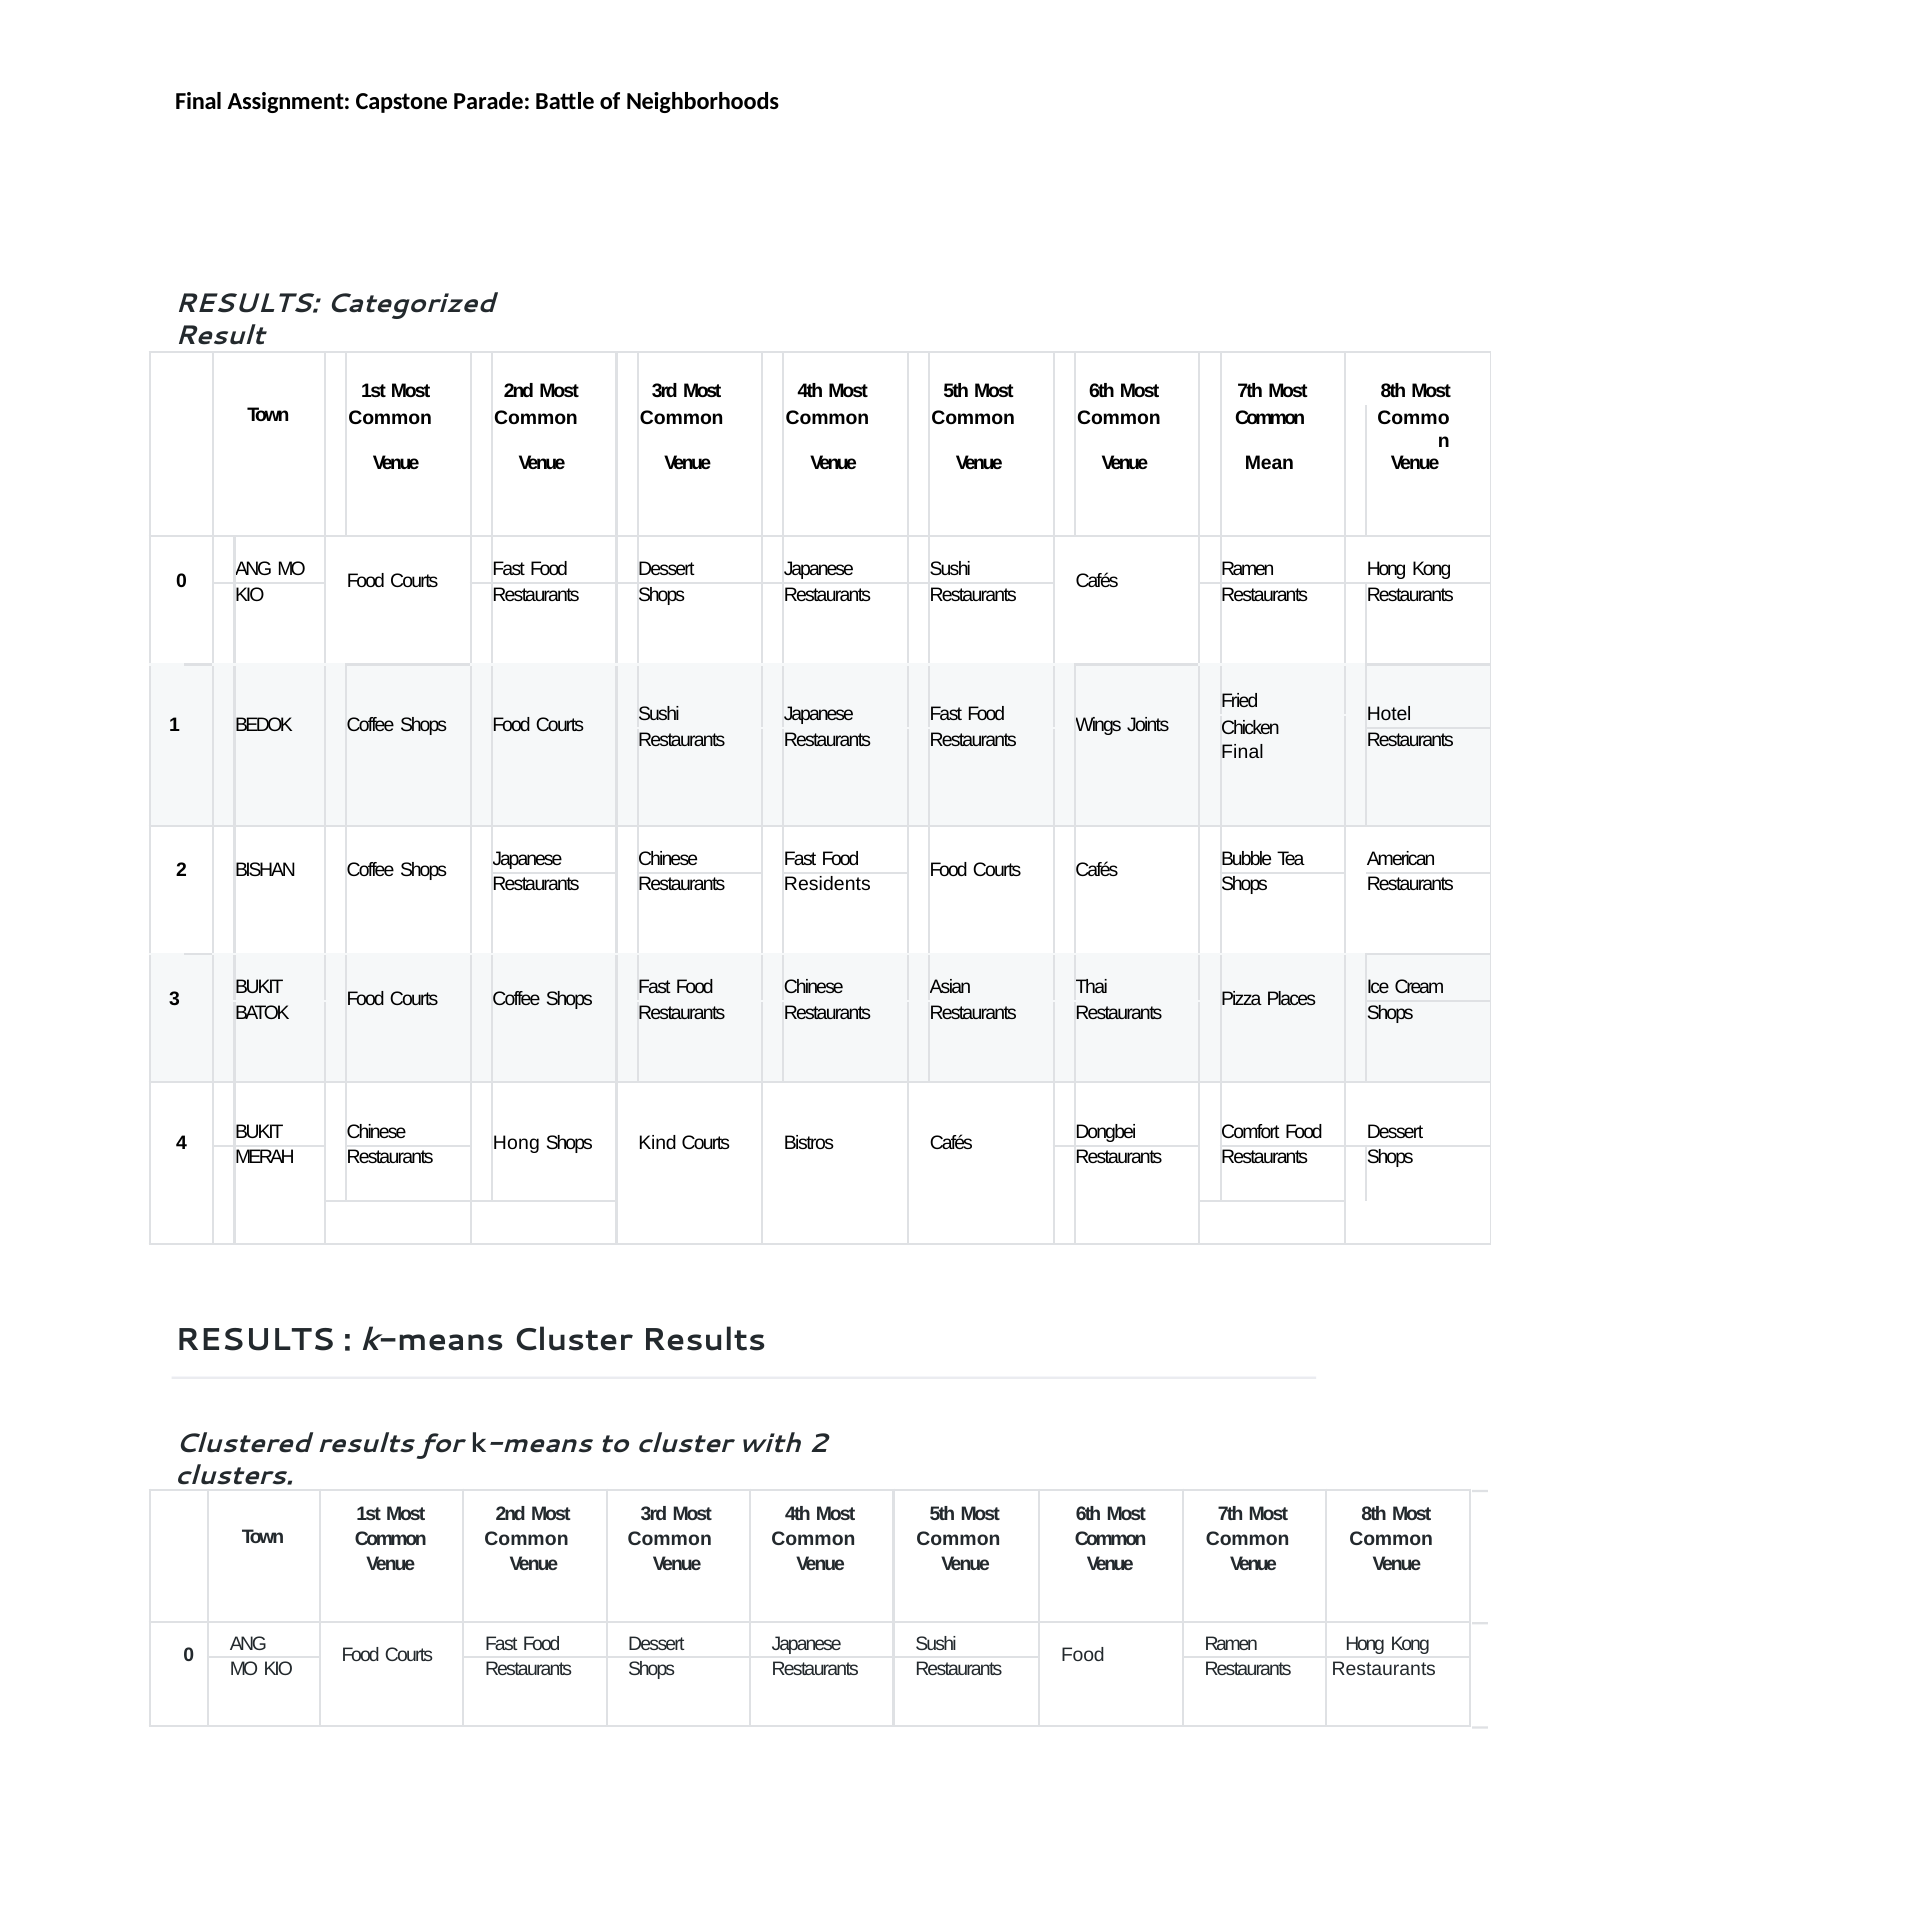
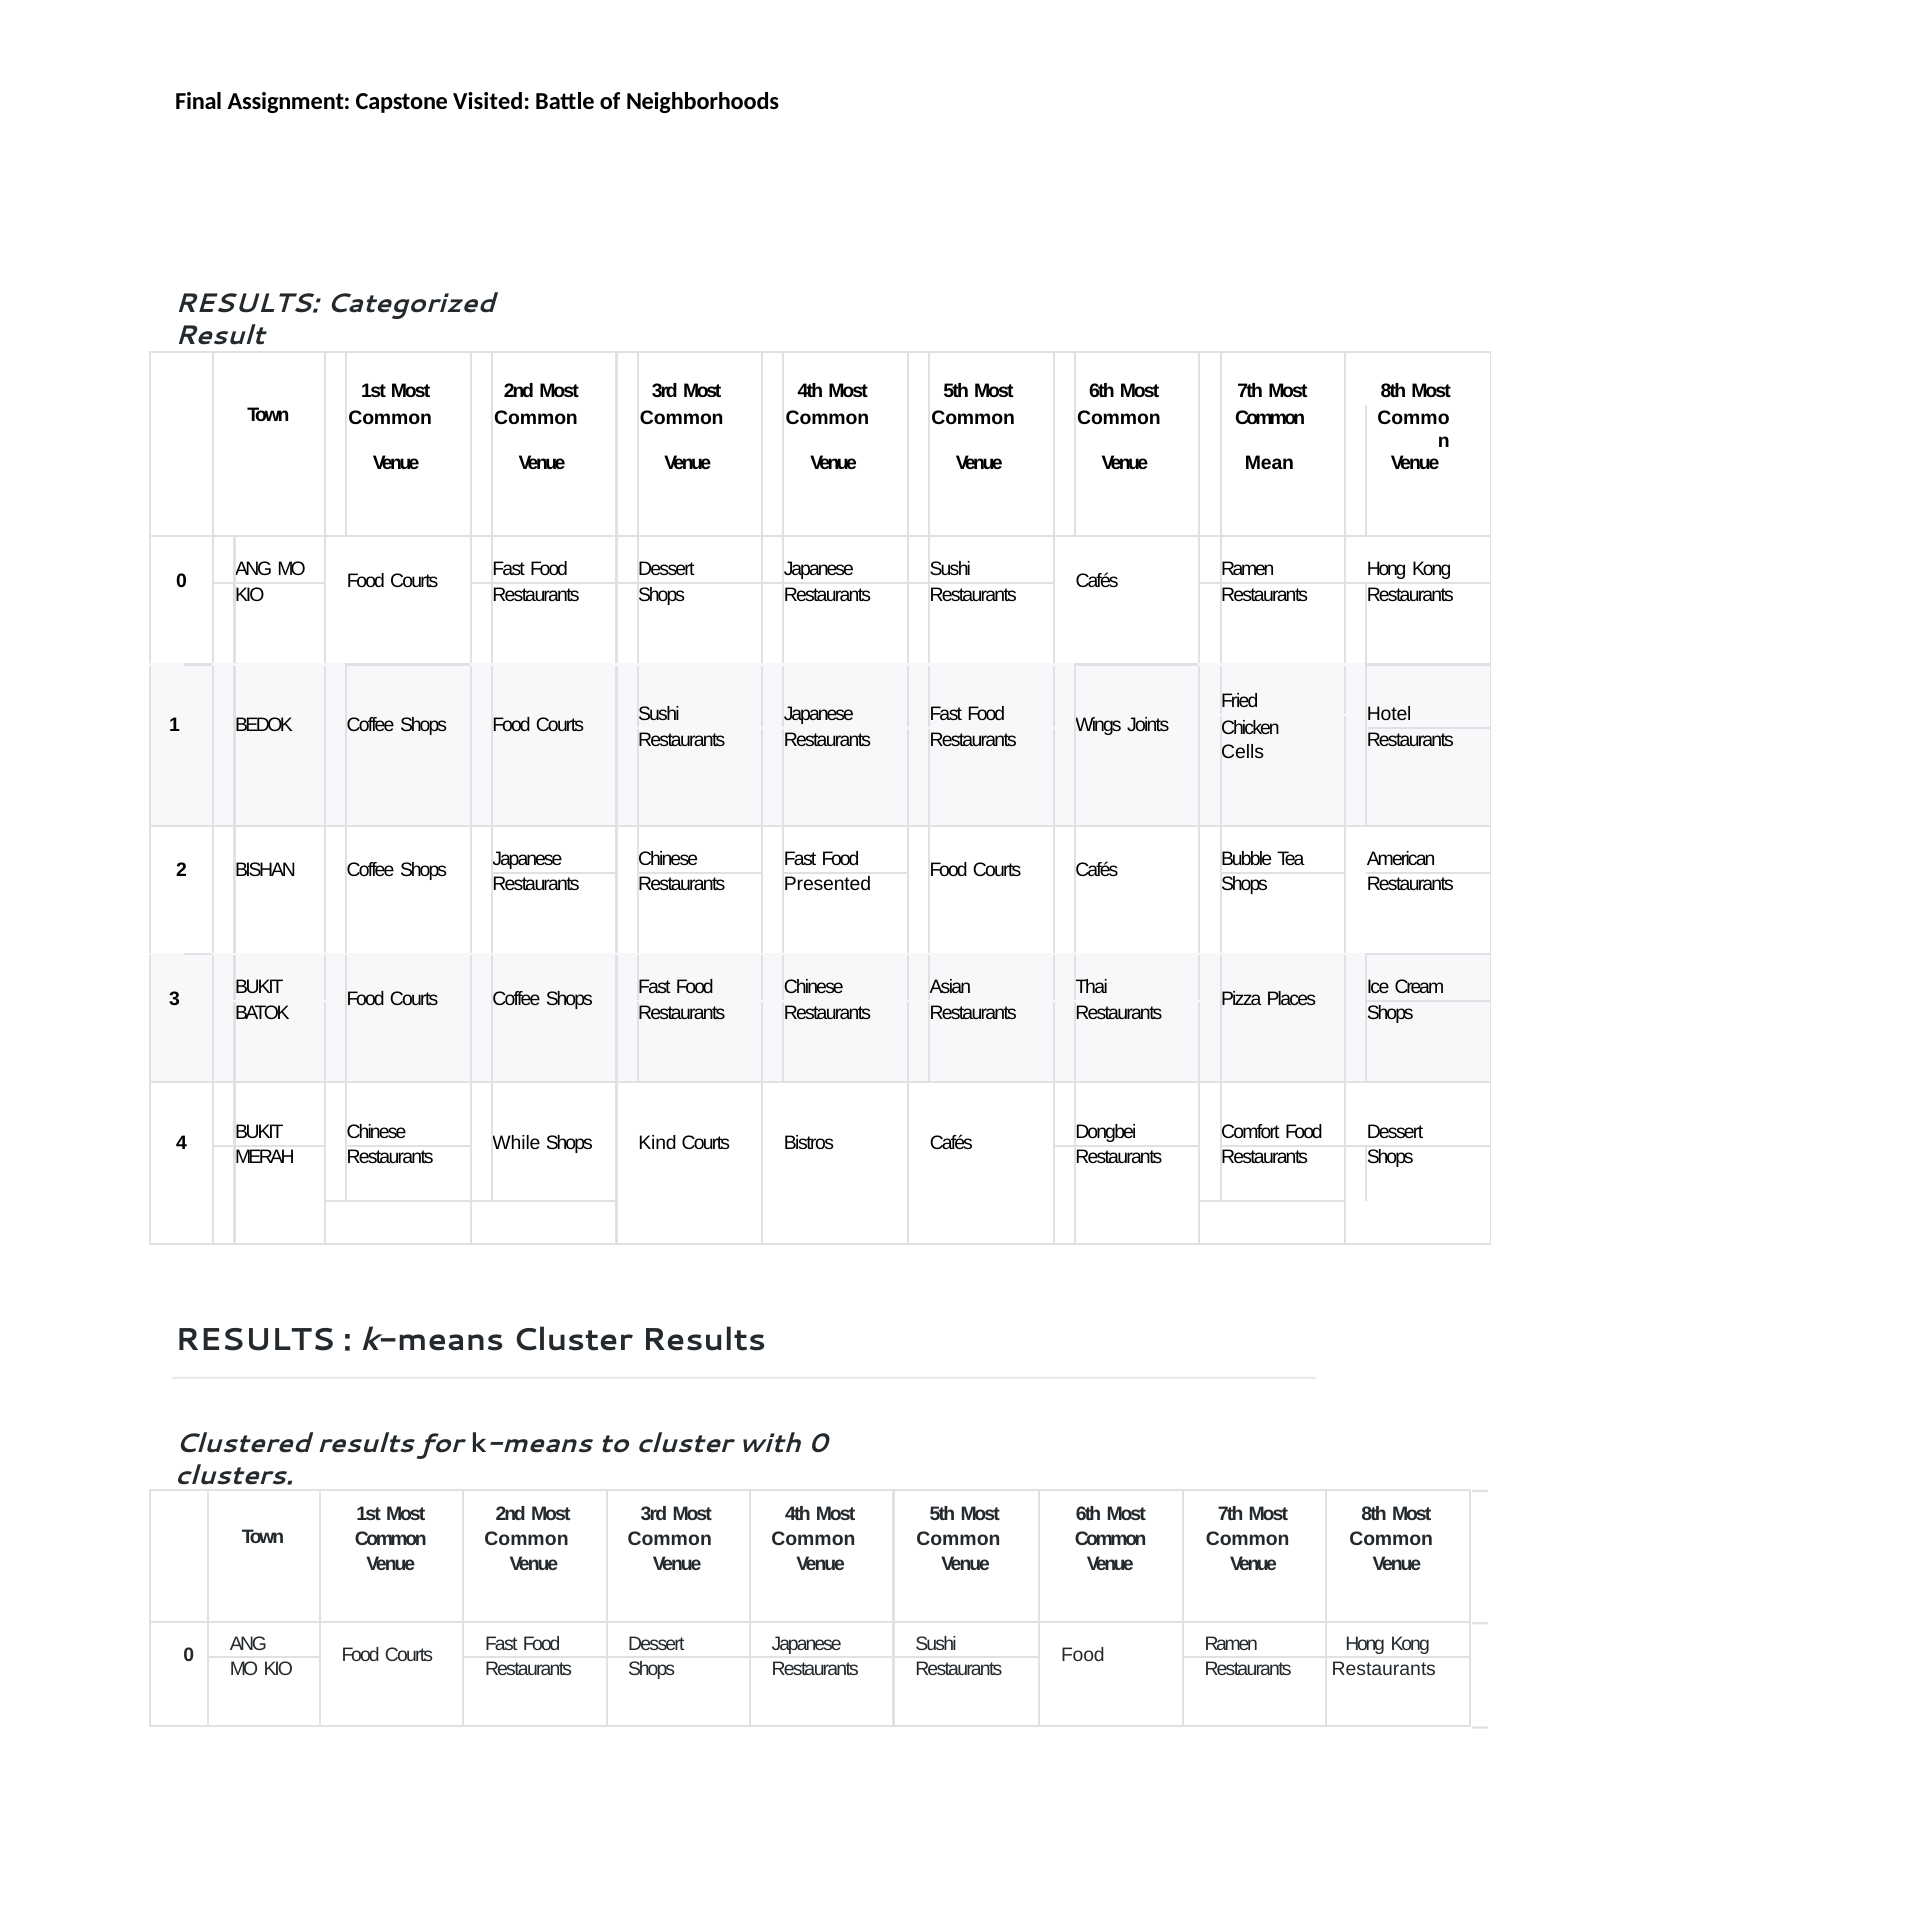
Parade: Parade -> Visited
Final at (1242, 752): Final -> Cells
Residents: Residents -> Presented
Hong at (516, 1143): Hong -> While
with 2: 2 -> 0
